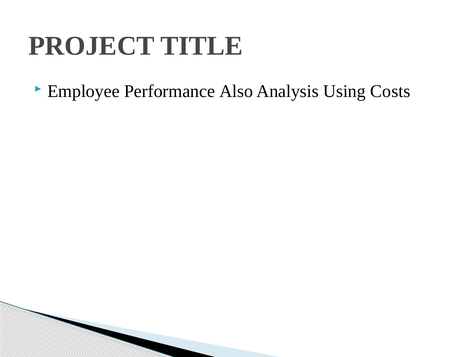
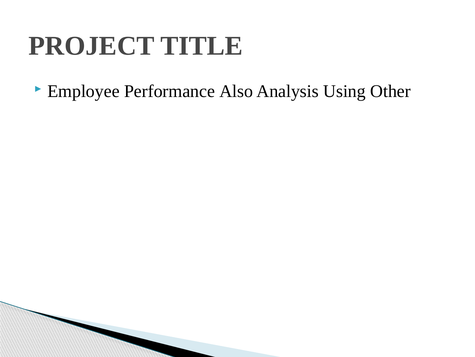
Costs: Costs -> Other
